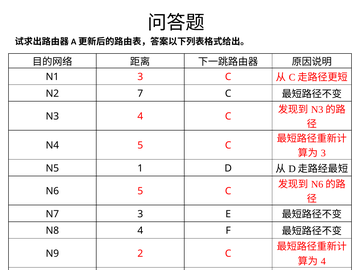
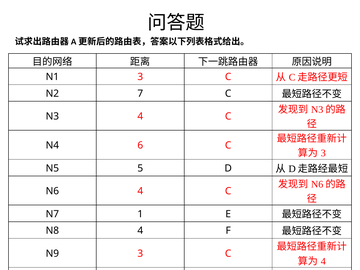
N4 5: 5 -> 6
1: 1 -> 5
N6 5: 5 -> 4
N7 3: 3 -> 1
N9 2: 2 -> 3
